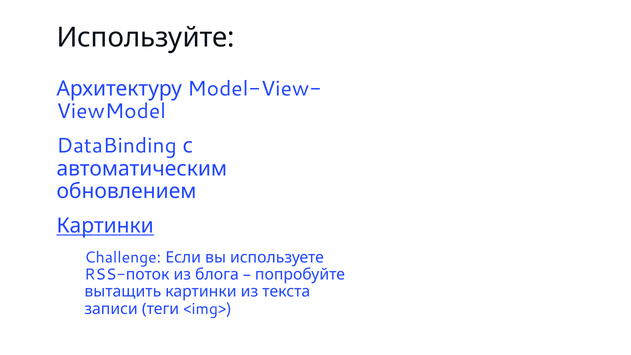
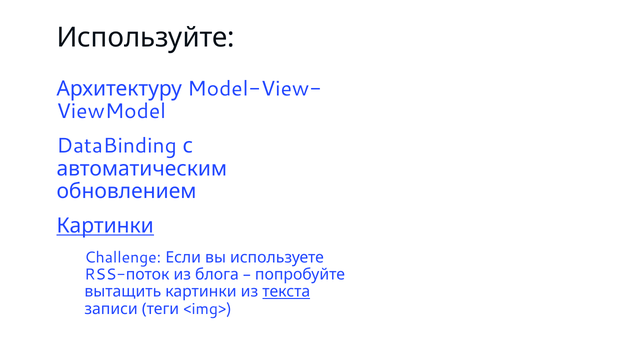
текста underline: none -> present
